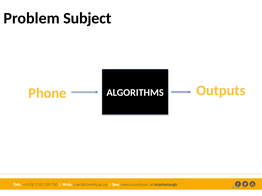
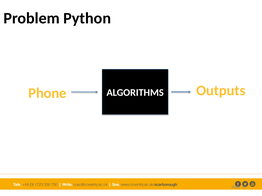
Subject: Subject -> Python
